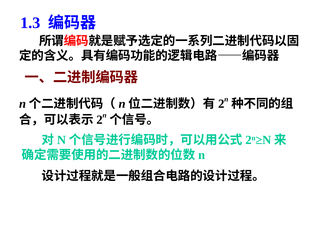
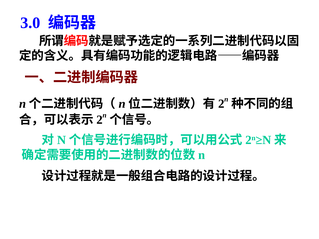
1.3: 1.3 -> 3.0
